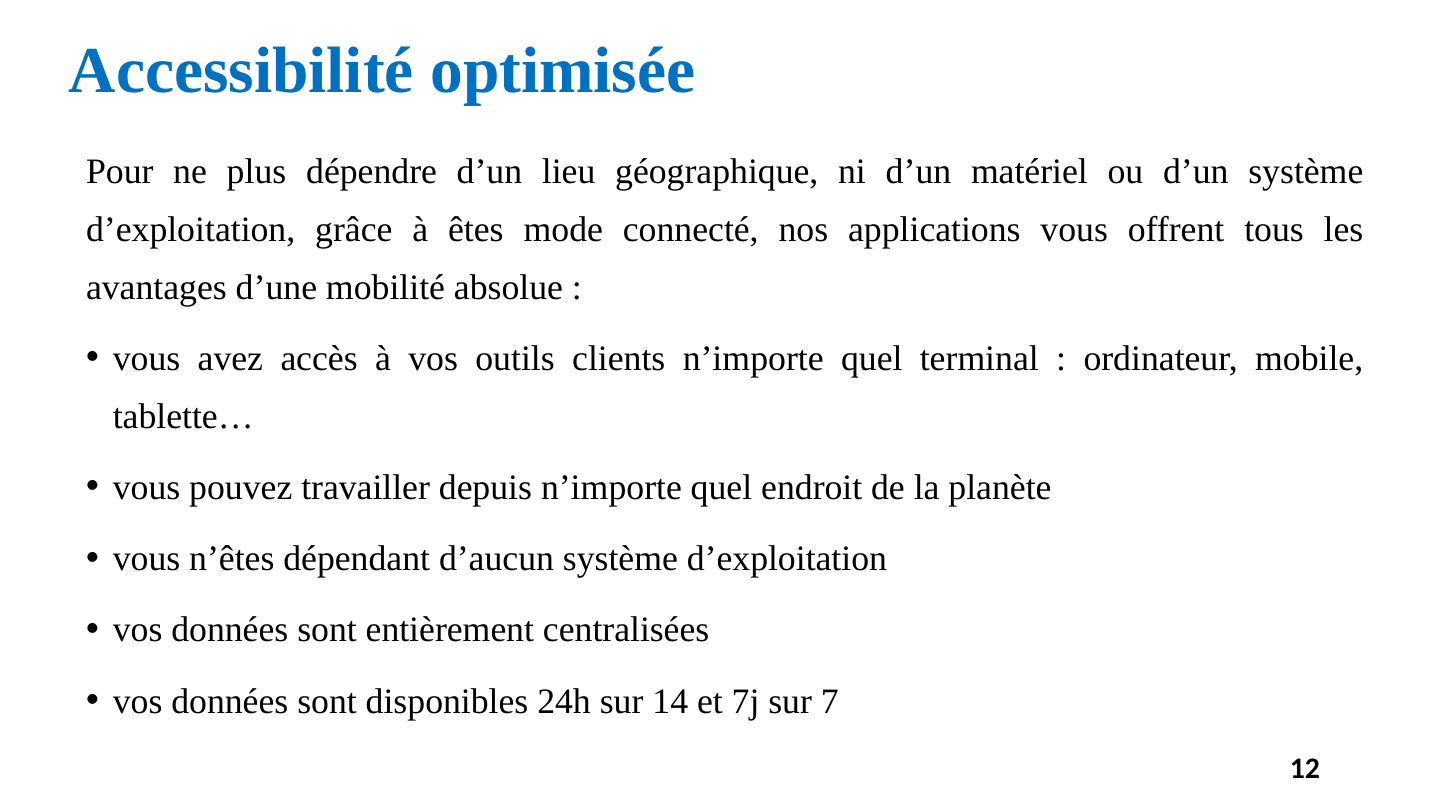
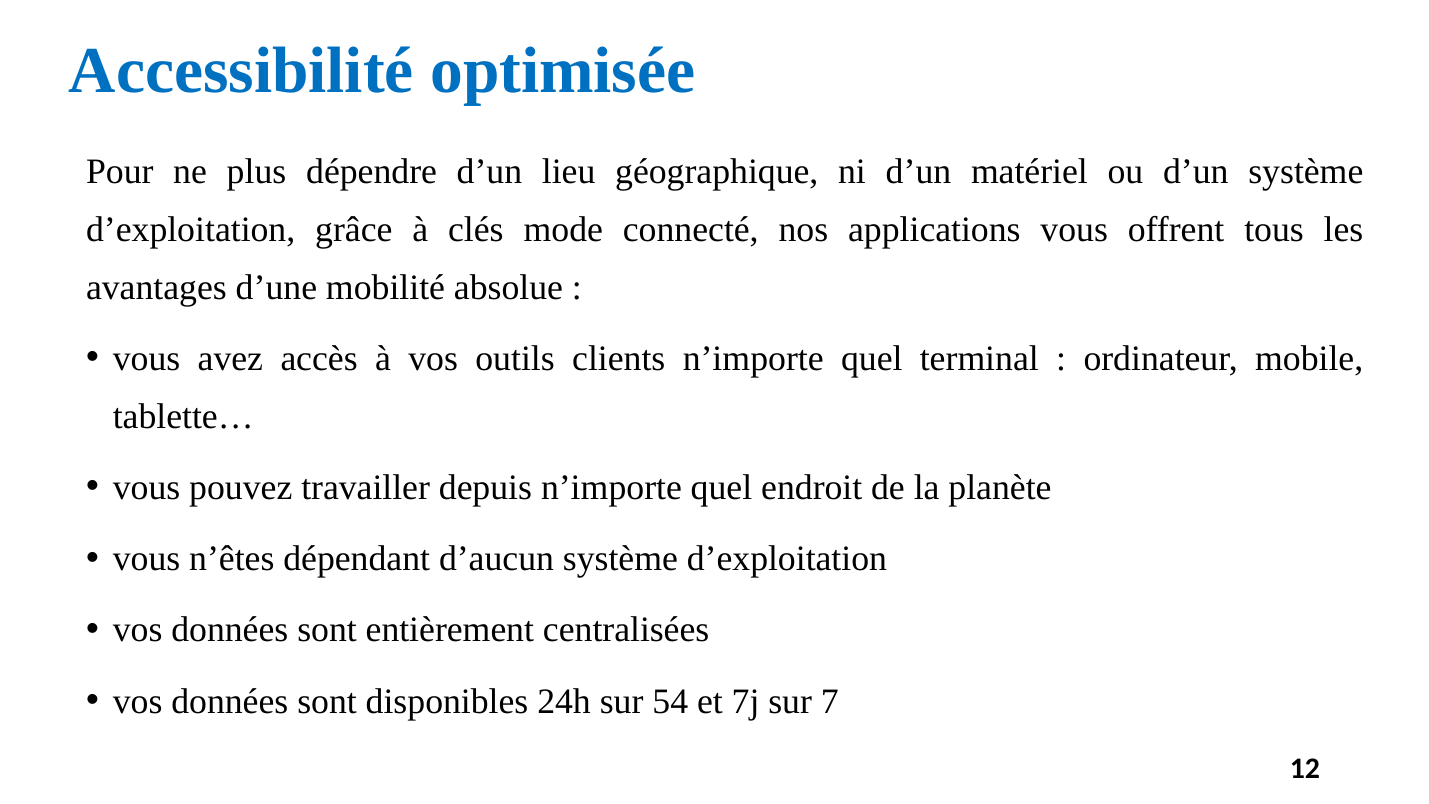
êtes: êtes -> clés
14: 14 -> 54
